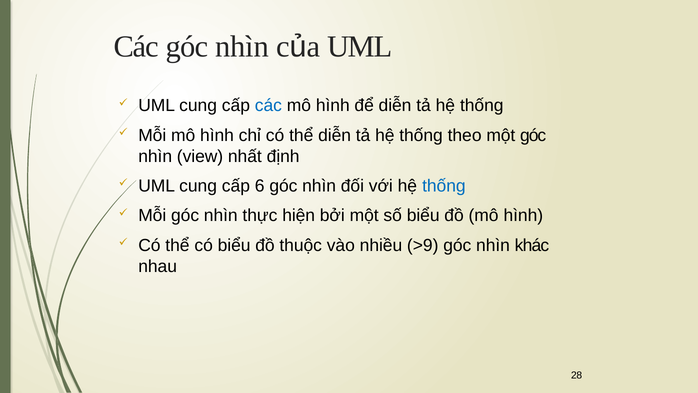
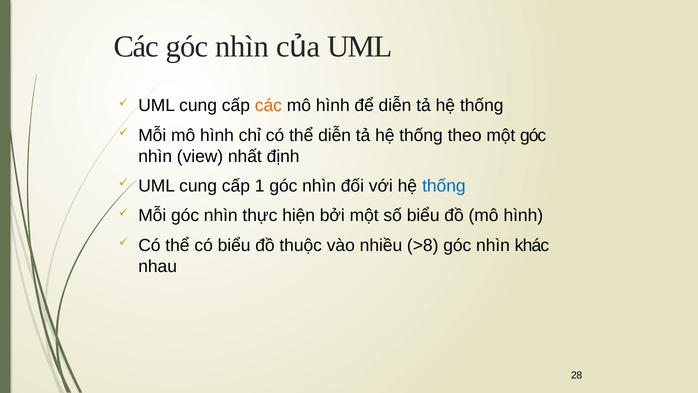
các at (268, 106) colour: blue -> orange
6: 6 -> 1
>9: >9 -> >8
